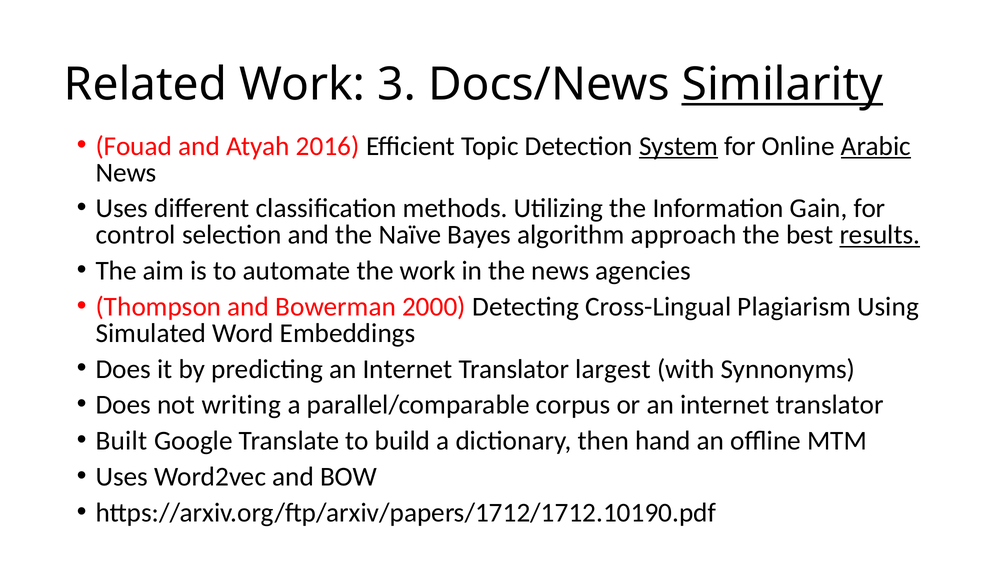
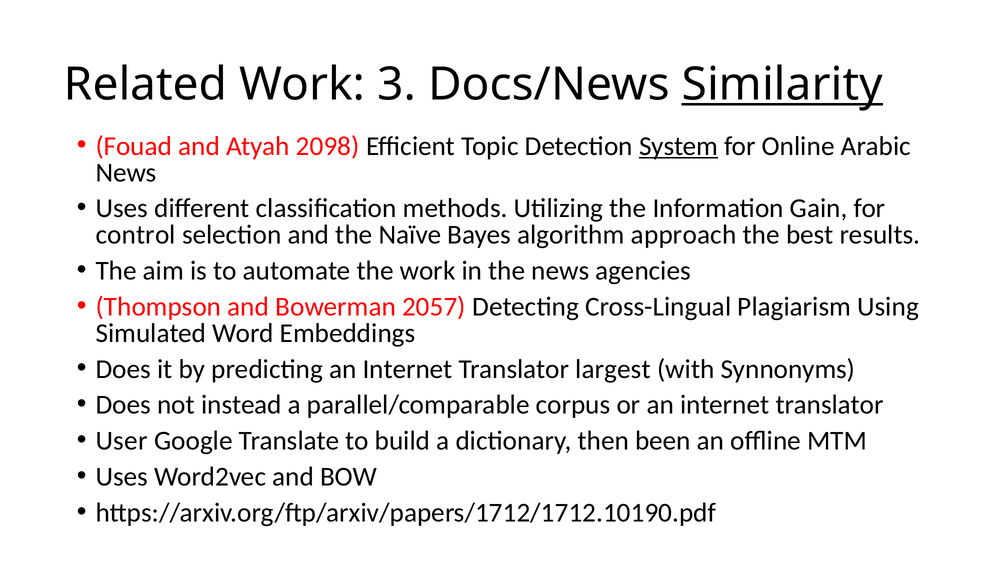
2016: 2016 -> 2098
Arabic underline: present -> none
results underline: present -> none
2000: 2000 -> 2057
writing: writing -> instead
Built: Built -> User
hand: hand -> been
